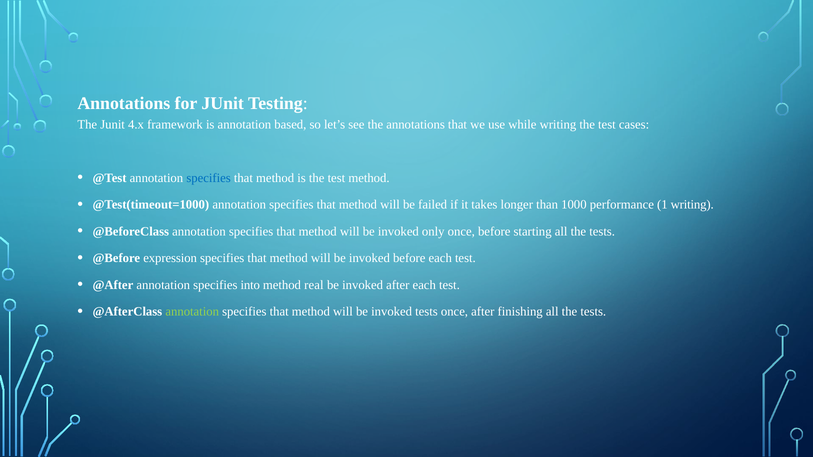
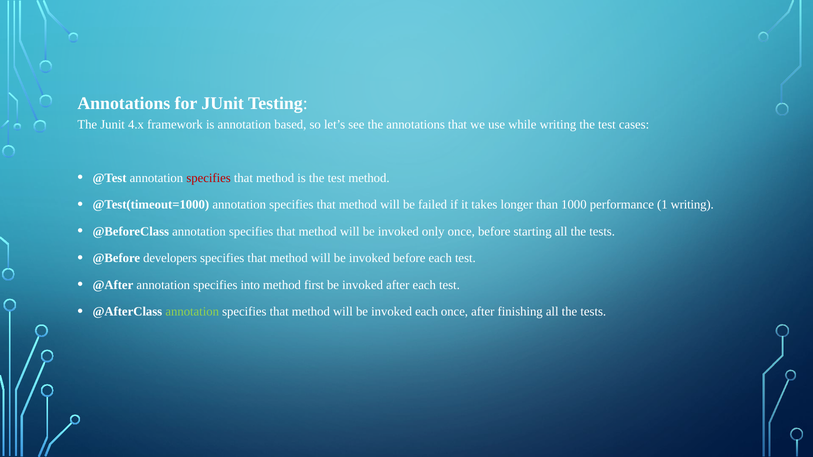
specifies at (209, 178) colour: blue -> red
expression: expression -> developers
real: real -> first
invoked tests: tests -> each
